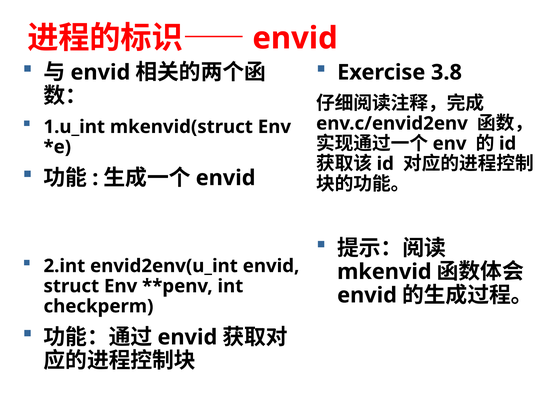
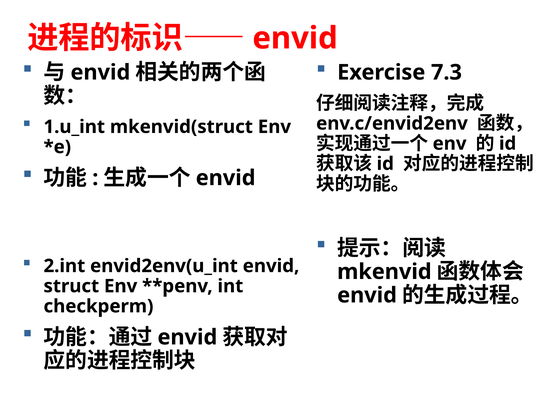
3.8: 3.8 -> 7.3
